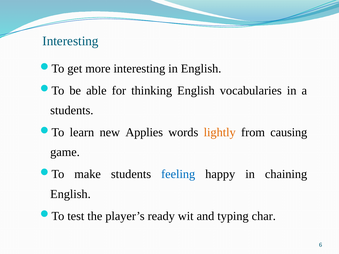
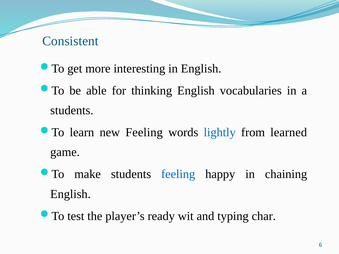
Interesting at (70, 41): Interesting -> Consistent
new Applies: Applies -> Feeling
lightly colour: orange -> blue
causing: causing -> learned
